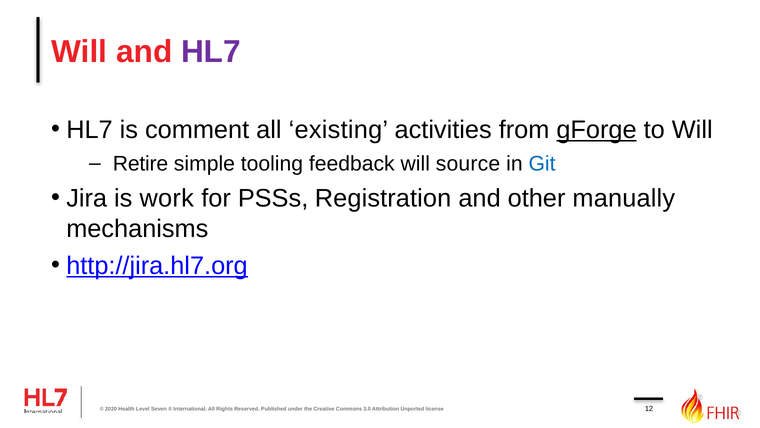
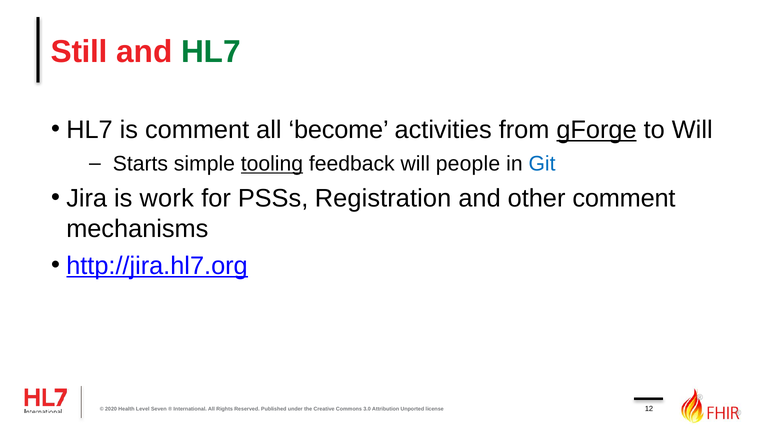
Will at (79, 52): Will -> Still
HL7 at (211, 52) colour: purple -> green
existing: existing -> become
Retire: Retire -> Starts
tooling underline: none -> present
source: source -> people
other manually: manually -> comment
